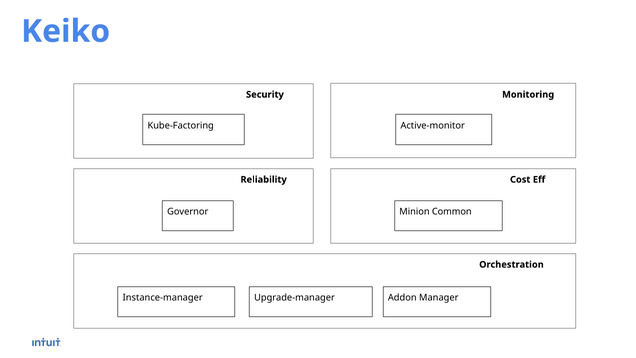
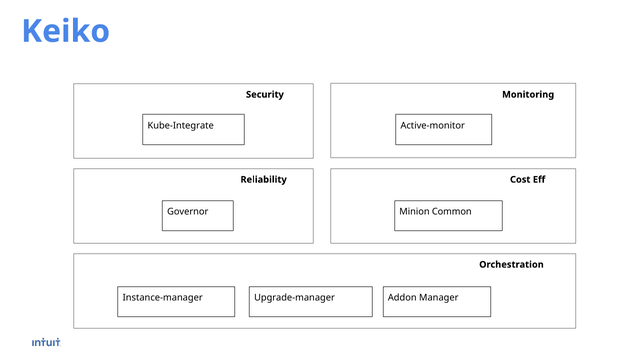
Kube-Factoring: Kube-Factoring -> Kube-Integrate
